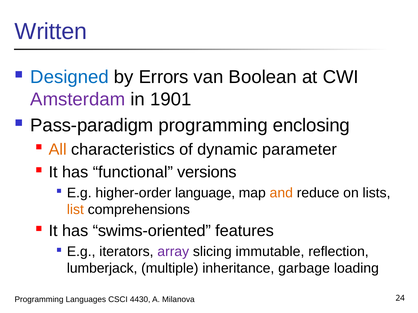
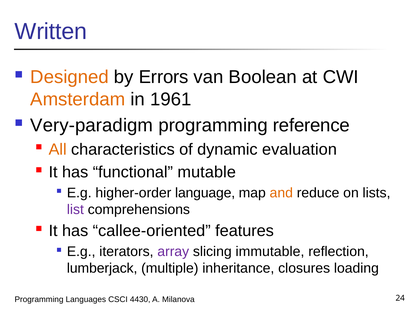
Designed colour: blue -> orange
Amsterdam colour: purple -> orange
1901: 1901 -> 1961
Pass-paradigm: Pass-paradigm -> Very-paradigm
enclosing: enclosing -> reference
parameter: parameter -> evaluation
versions: versions -> mutable
list colour: orange -> purple
swims-oriented: swims-oriented -> callee-oriented
garbage: garbage -> closures
